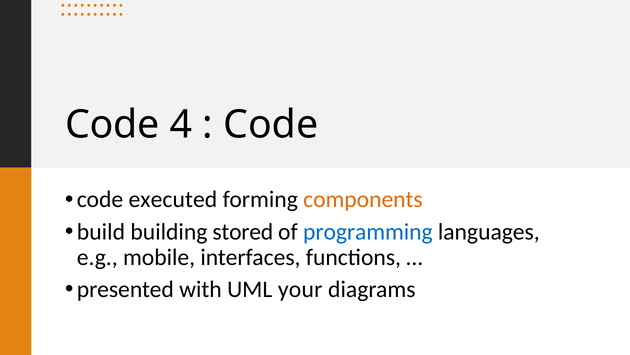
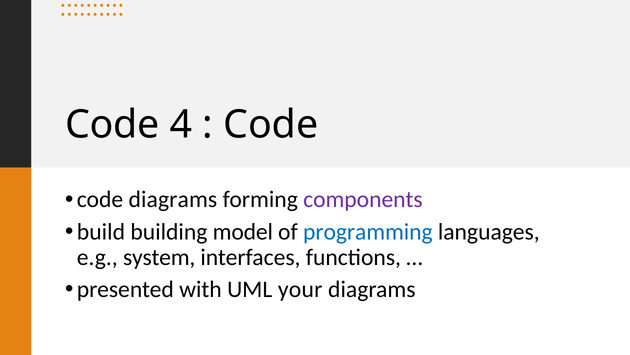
code executed: executed -> diagrams
components colour: orange -> purple
stored: stored -> model
mobile: mobile -> system
